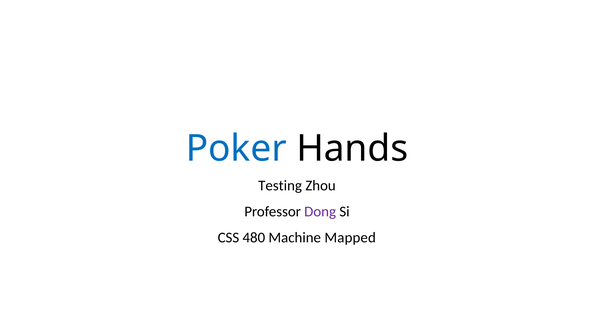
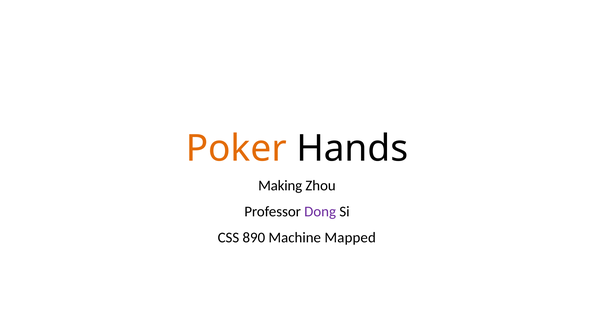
Poker colour: blue -> orange
Testing: Testing -> Making
480: 480 -> 890
